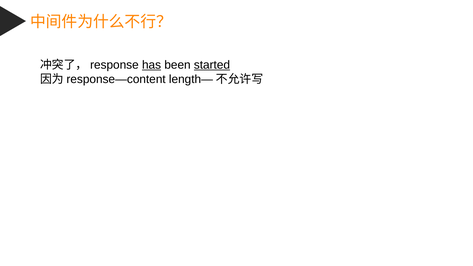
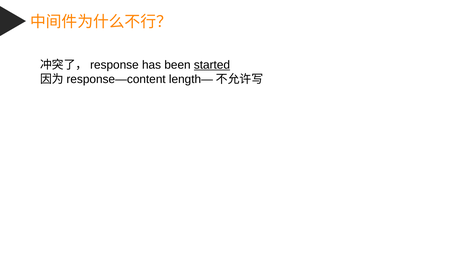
has underline: present -> none
